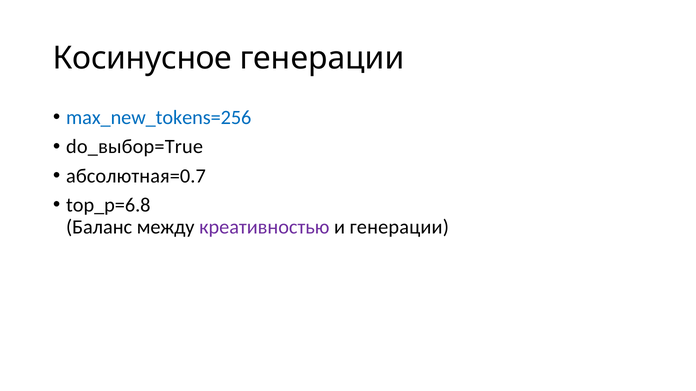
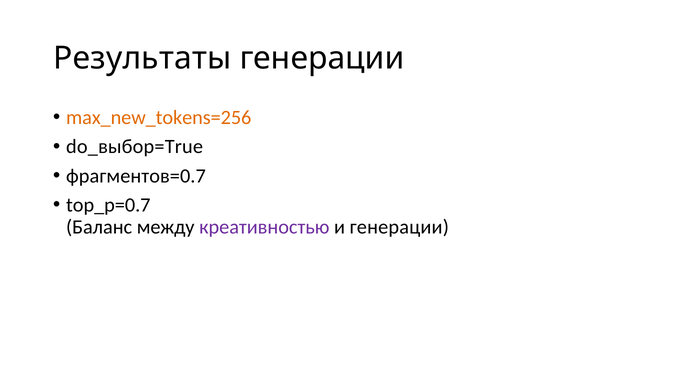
Косинусное: Косинусное -> Результаты
max_new_tokens=256 colour: blue -> orange
абсолютная=0.7: абсолютная=0.7 -> фрагментов=0.7
top_p=6.8: top_p=6.8 -> top_p=0.7
